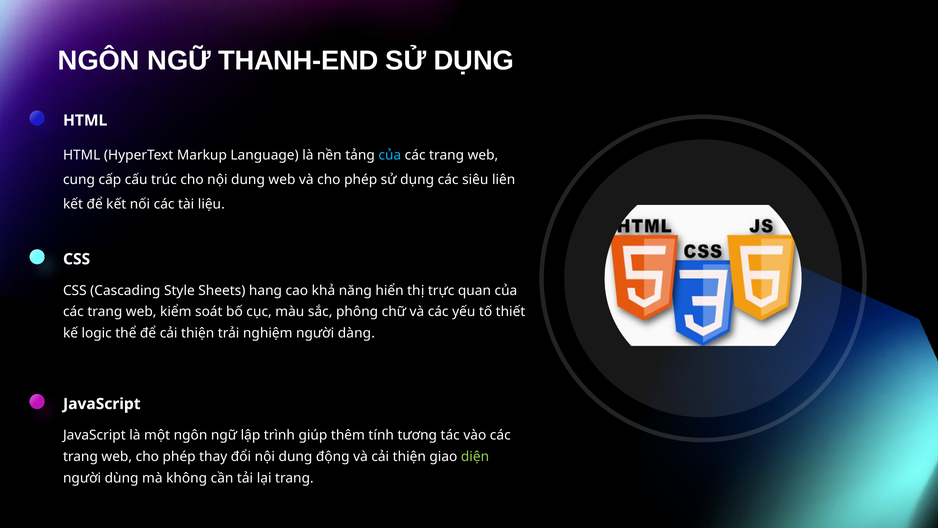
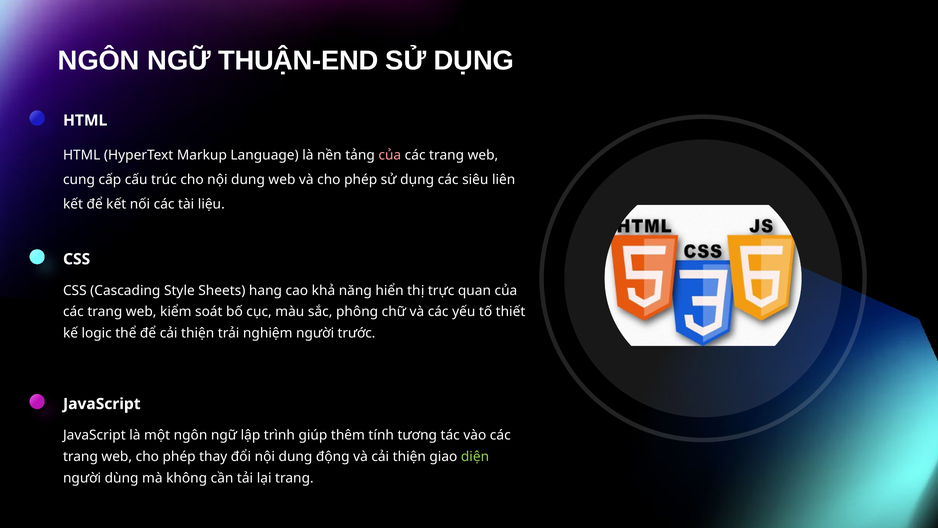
THANH-END: THANH-END -> THUẬN-END
của at (390, 155) colour: light blue -> pink
dàng: dàng -> trước
